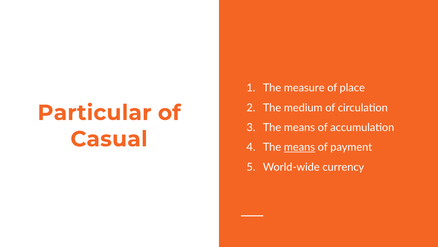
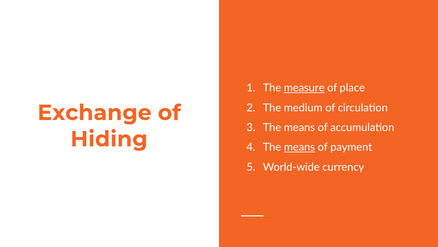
measure underline: none -> present
Particular: Particular -> Exchange
Casual: Casual -> Hiding
